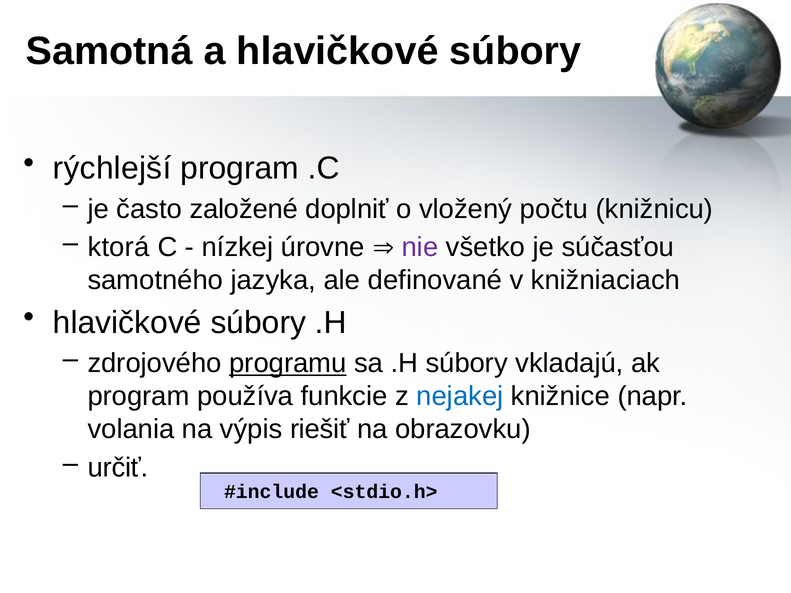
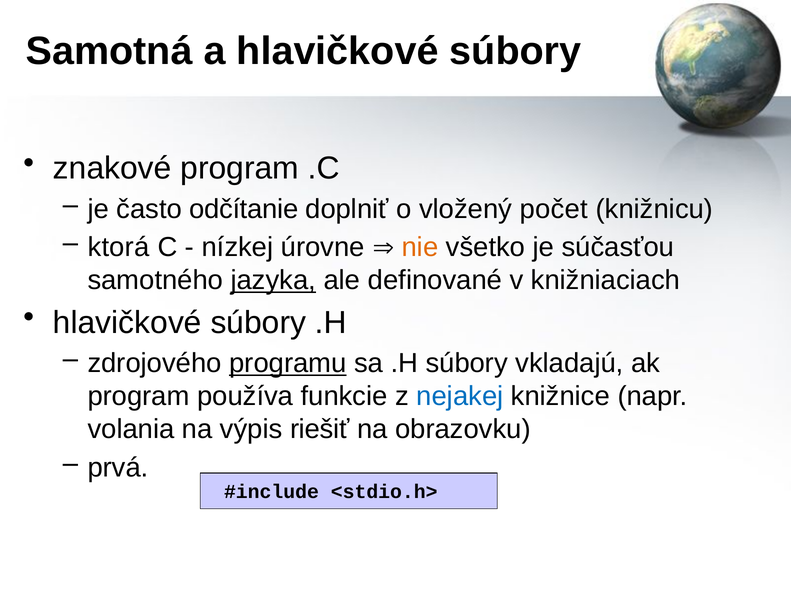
rýchlejší: rýchlejší -> znakové
založené: založené -> odčítanie
počtu: počtu -> počet
nie colour: purple -> orange
jazyka underline: none -> present
určiť: určiť -> prvá
